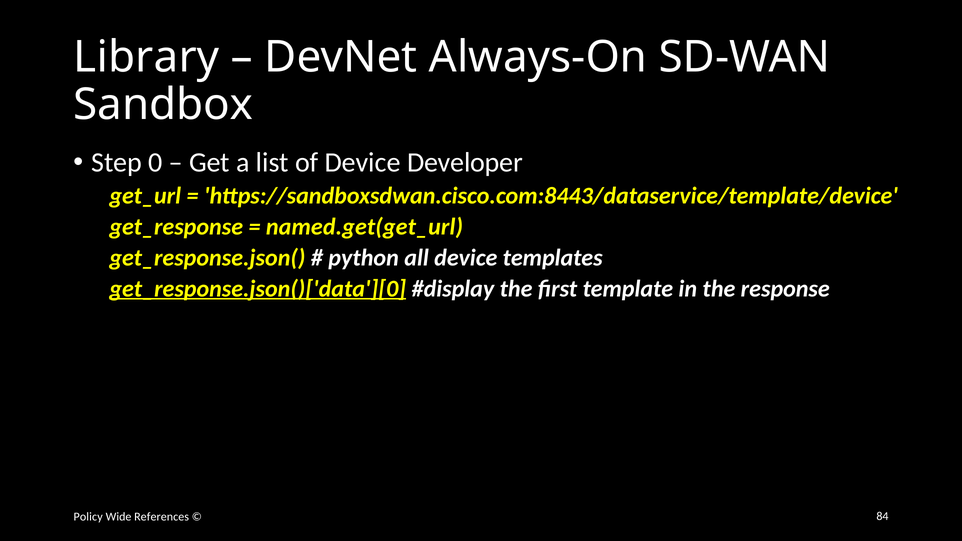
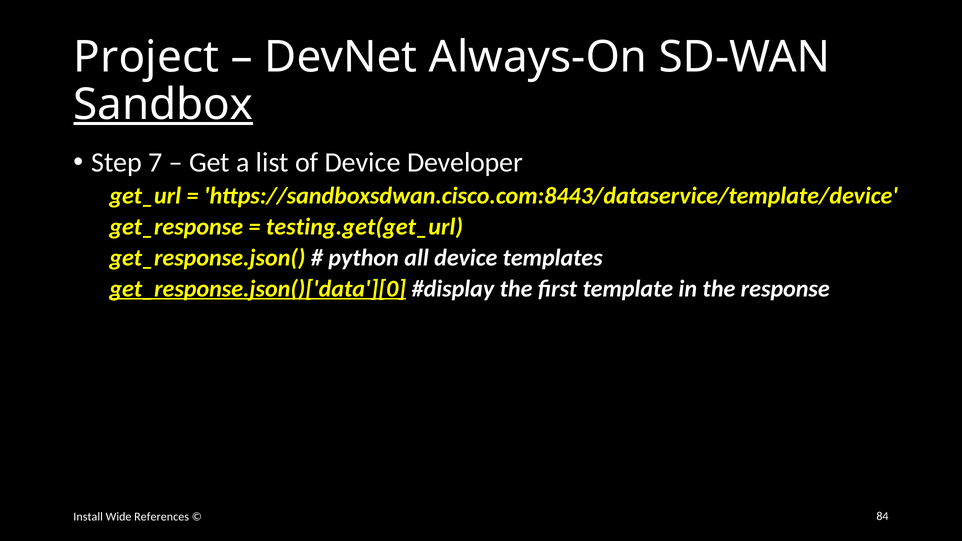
Library: Library -> Project
Sandbox underline: none -> present
0: 0 -> 7
named.get(get_url: named.get(get_url -> testing.get(get_url
Policy: Policy -> Install
